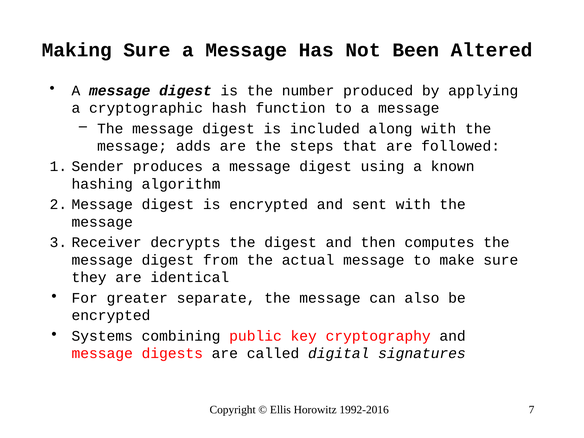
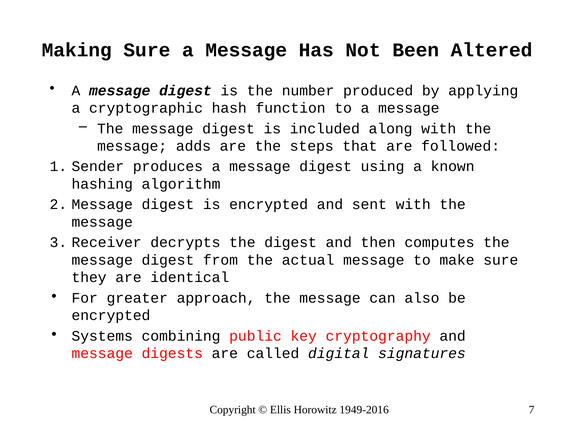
separate: separate -> approach
1992-2016: 1992-2016 -> 1949-2016
